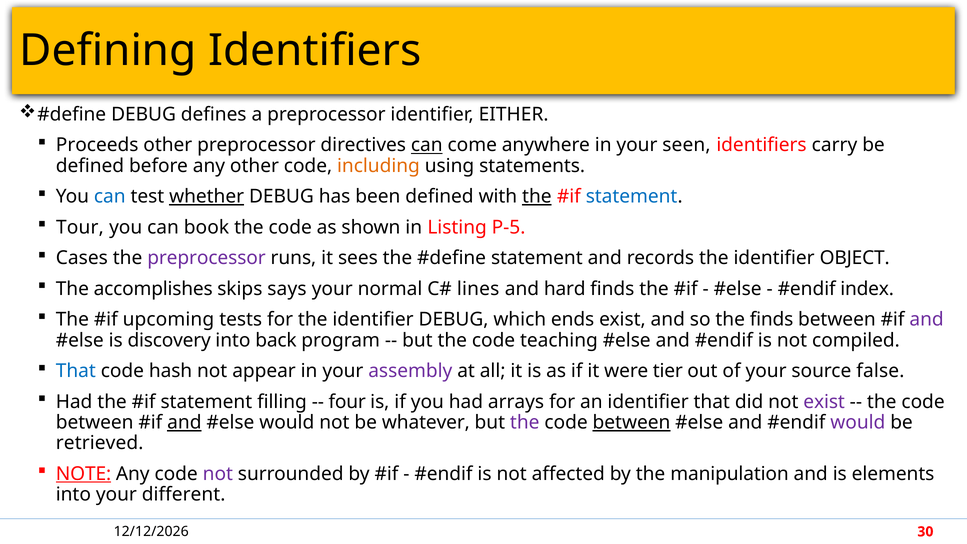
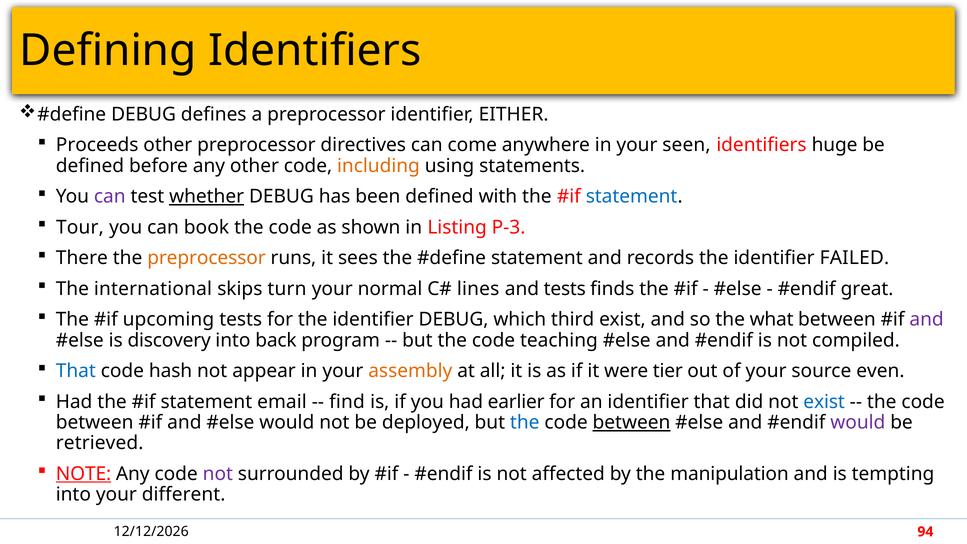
can at (427, 145) underline: present -> none
carry: carry -> huge
can at (110, 197) colour: blue -> purple
the at (537, 197) underline: present -> none
P-5: P-5 -> P-3
Cases: Cases -> There
preprocessor at (206, 258) colour: purple -> orange
OBJECT: OBJECT -> FAILED
accomplishes: accomplishes -> international
says: says -> turn
and hard: hard -> tests
index: index -> great
ends: ends -> third
the finds: finds -> what
assembly colour: purple -> orange
false: false -> even
filling: filling -> email
four: four -> find
arrays: arrays -> earlier
exist at (824, 402) colour: purple -> blue
and at (184, 422) underline: present -> none
whatever: whatever -> deployed
the at (525, 422) colour: purple -> blue
elements: elements -> tempting
30: 30 -> 94
